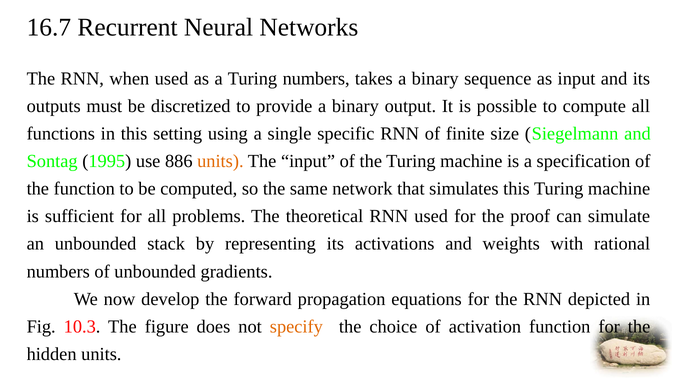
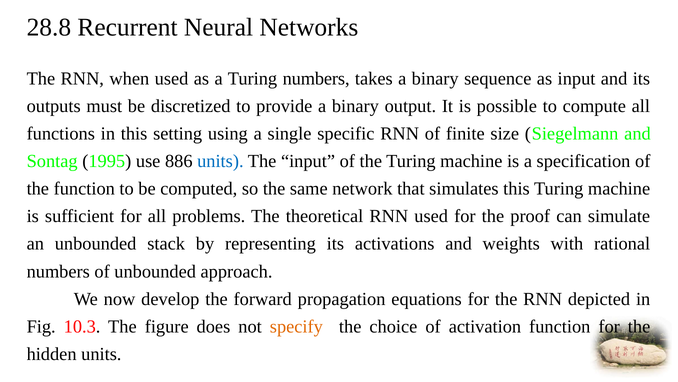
16.7: 16.7 -> 28.8
units at (220, 161) colour: orange -> blue
gradients: gradients -> approach
